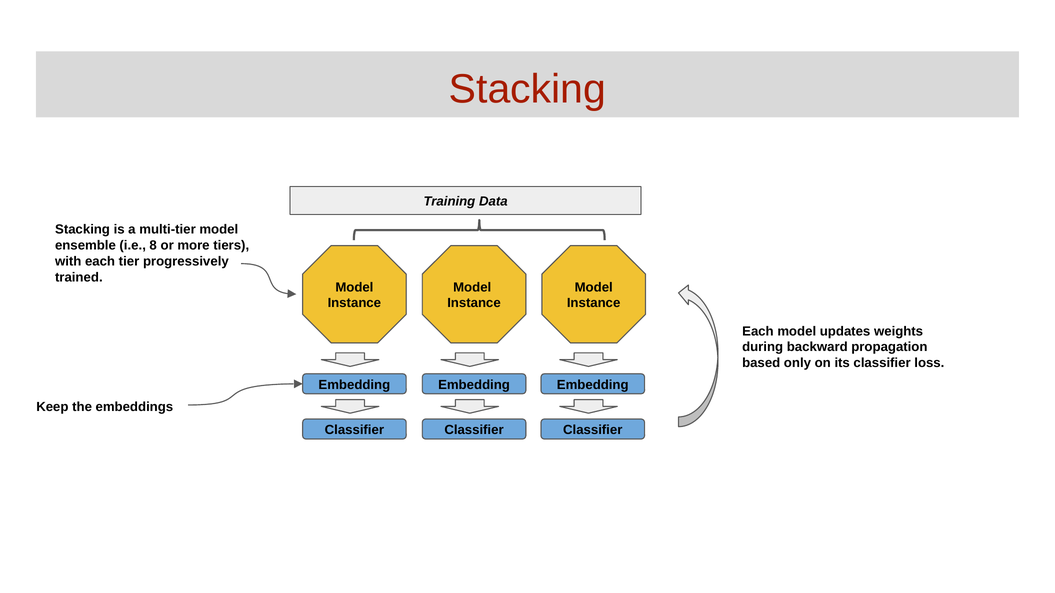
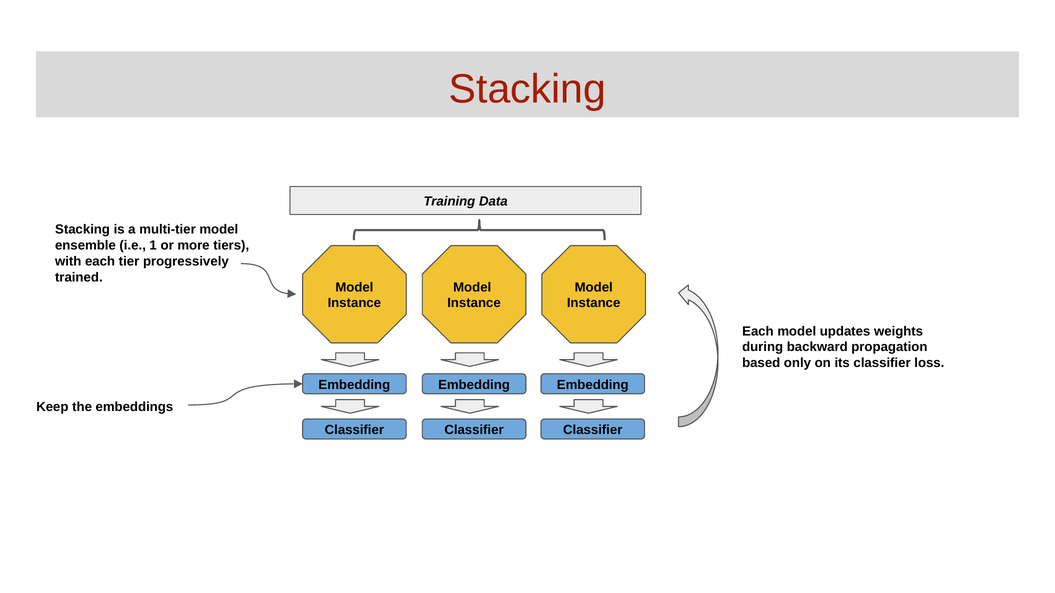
8: 8 -> 1
